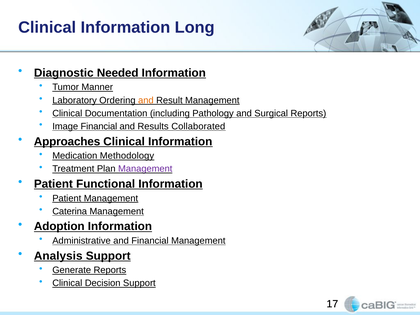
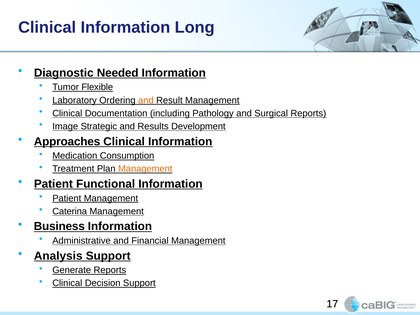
Manner: Manner -> Flexible
Image Financial: Financial -> Strategic
Collaborated: Collaborated -> Development
Methodology: Methodology -> Consumption
Management at (145, 169) colour: purple -> orange
Adoption: Adoption -> Business
